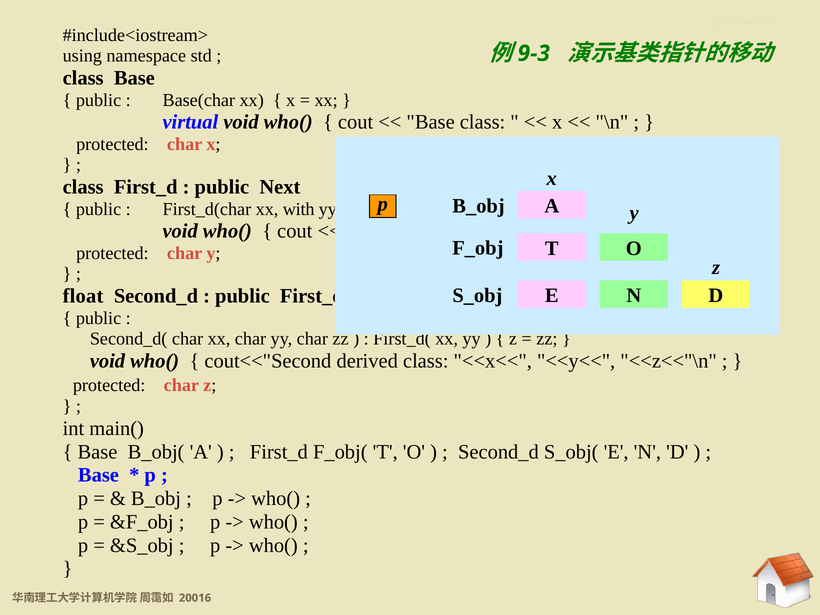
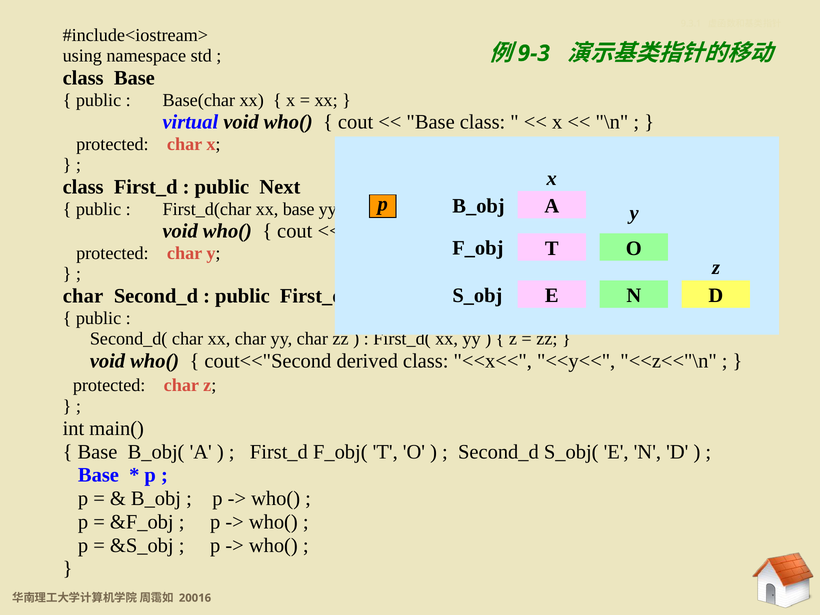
xx with: with -> base
float at (83, 296): float -> char
